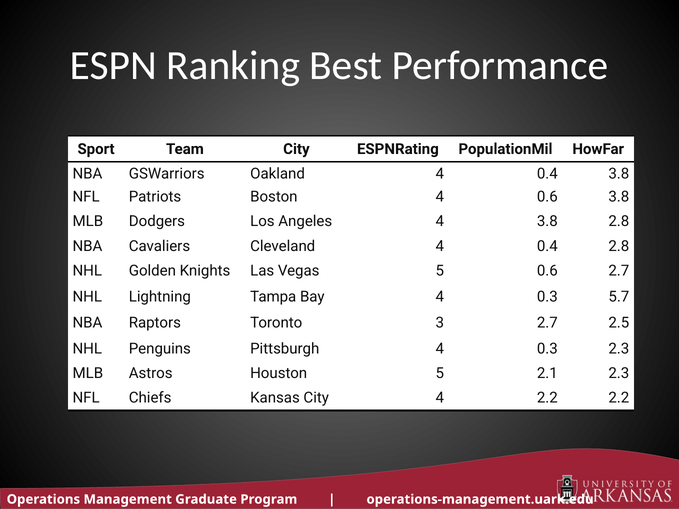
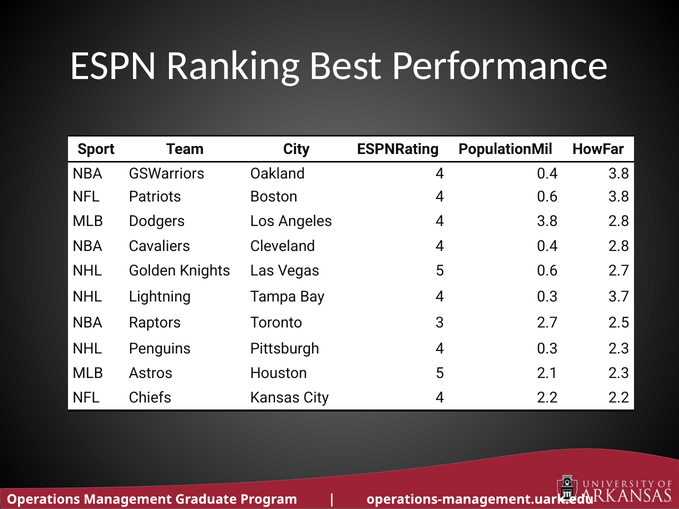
5.7: 5.7 -> 3.7
